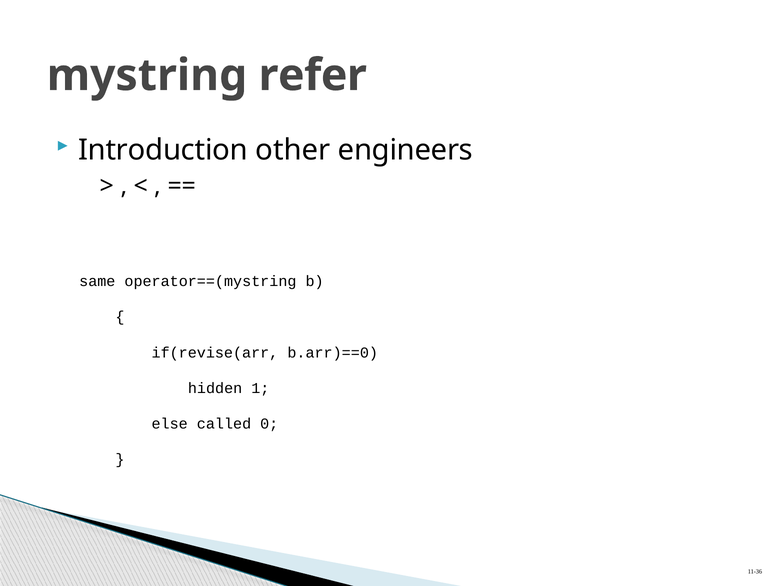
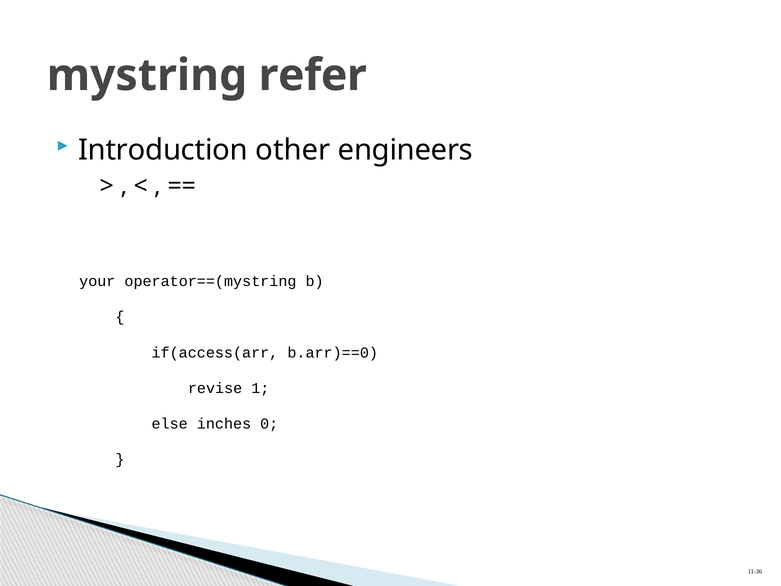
same: same -> your
if(revise(arr: if(revise(arr -> if(access(arr
hidden: hidden -> revise
called: called -> inches
